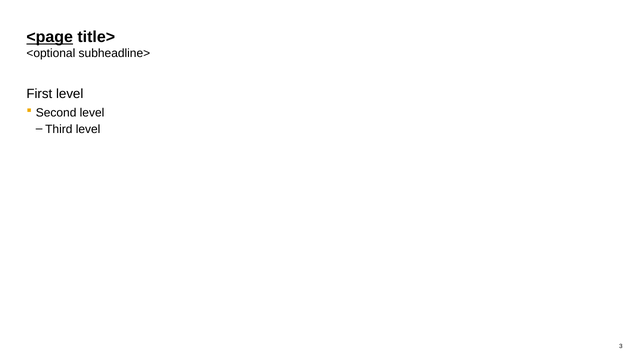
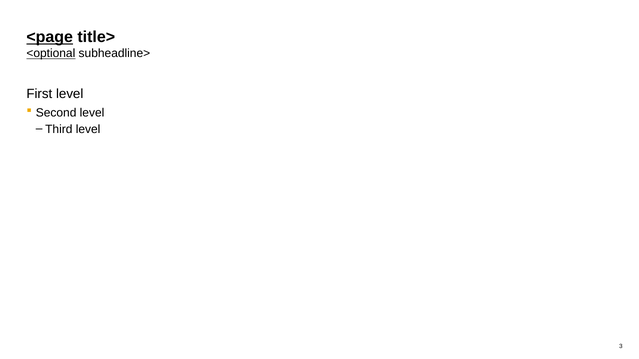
<optional underline: none -> present
